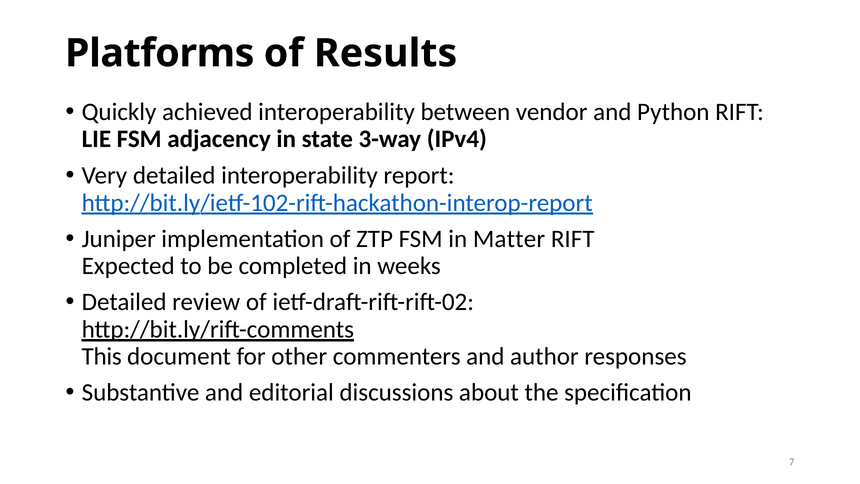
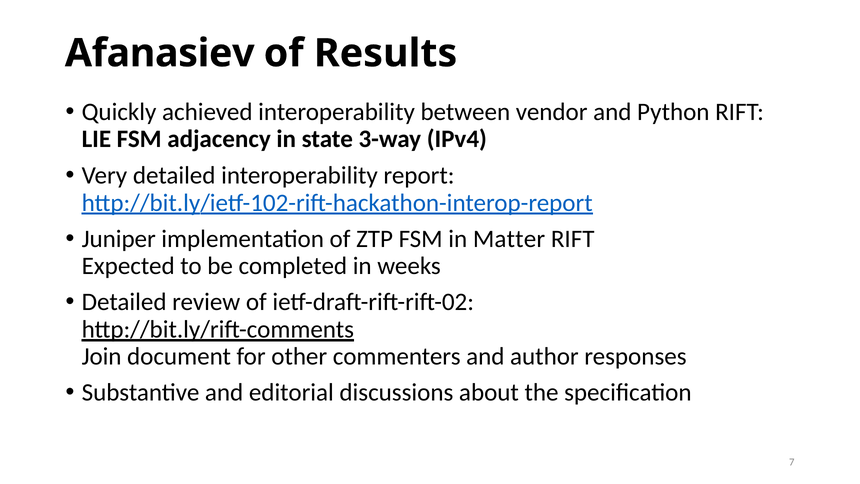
Platforms: Platforms -> Afanasiev
This: This -> Join
